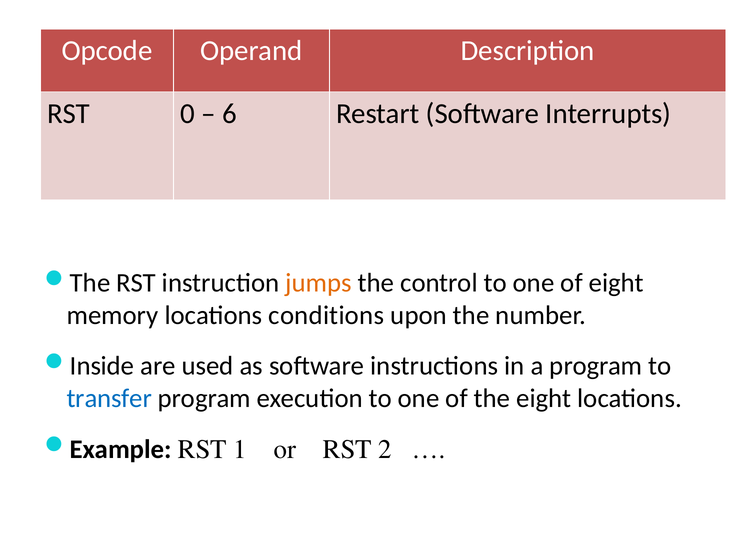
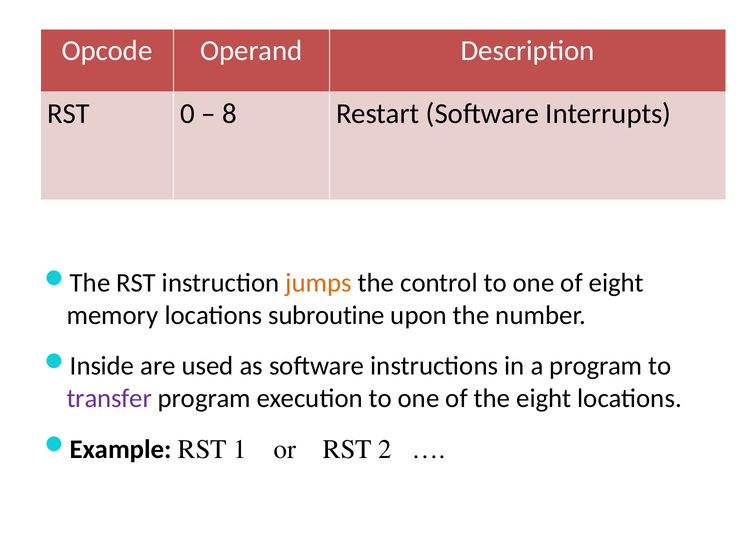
6: 6 -> 8
conditions: conditions -> subroutine
transfer colour: blue -> purple
